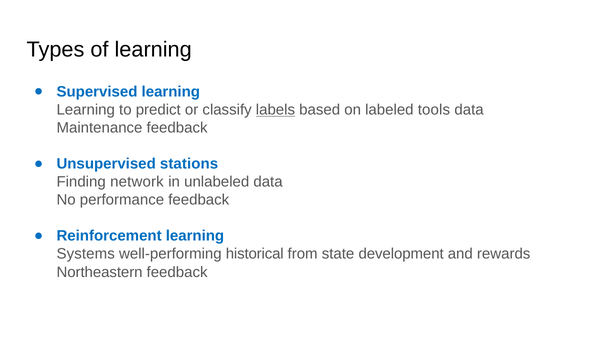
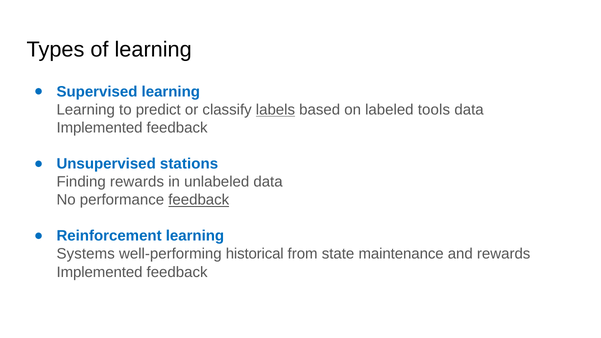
Maintenance at (100, 128): Maintenance -> Implemented
Finding network: network -> rewards
feedback at (199, 200) underline: none -> present
development: development -> maintenance
Northeastern at (100, 272): Northeastern -> Implemented
